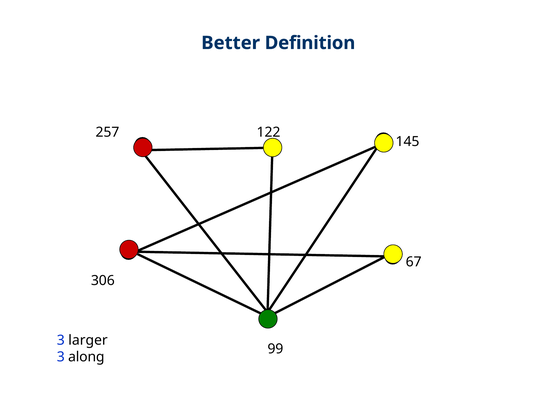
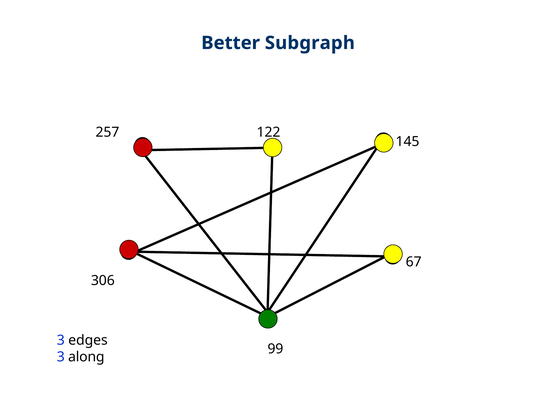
Definition: Definition -> Subgraph
larger: larger -> edges
